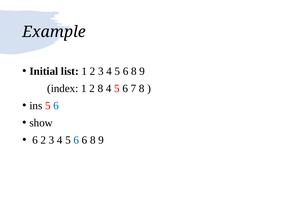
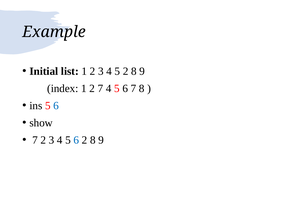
6 at (126, 71): 6 -> 2
2 8: 8 -> 7
6 at (35, 140): 6 -> 7
6 6: 6 -> 2
